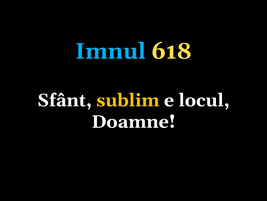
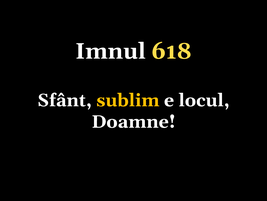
Imnul colour: light blue -> white
